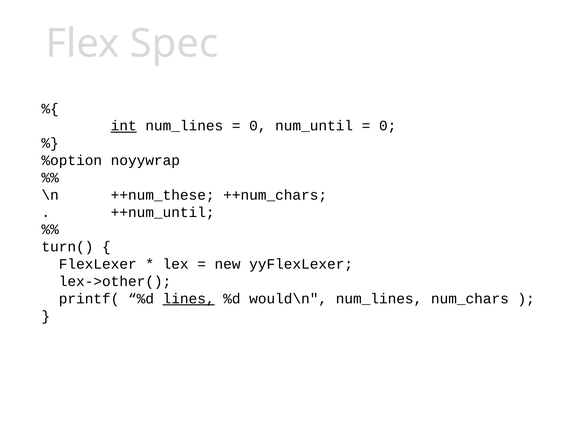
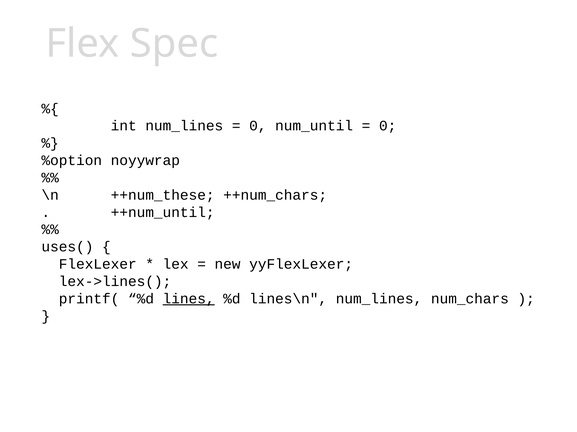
int underline: present -> none
turn(: turn( -> uses(
lex->other(: lex->other( -> lex->lines(
would\n: would\n -> lines\n
